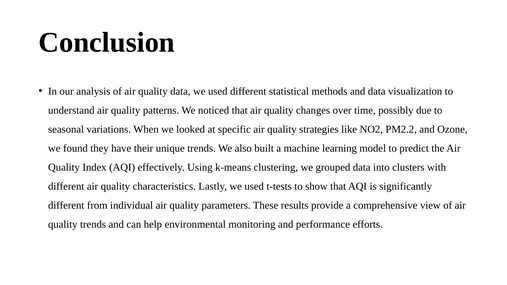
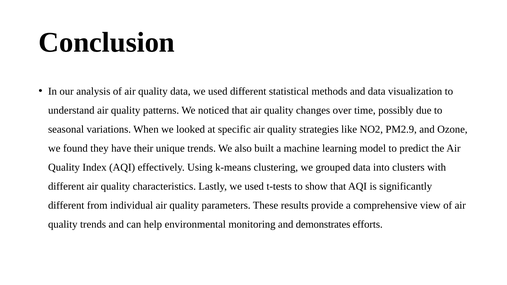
PM2.2: PM2.2 -> PM2.9
performance: performance -> demonstrates
